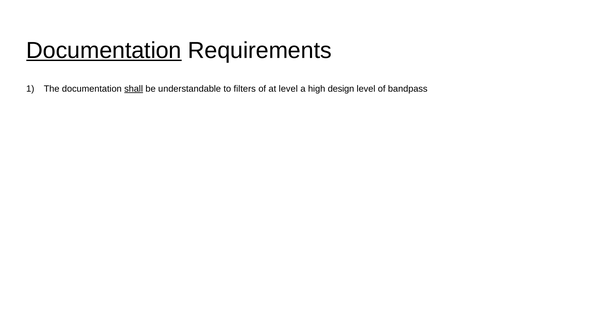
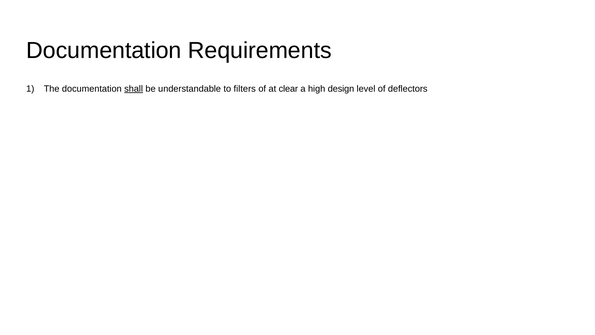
Documentation at (104, 50) underline: present -> none
at level: level -> clear
bandpass: bandpass -> deflectors
